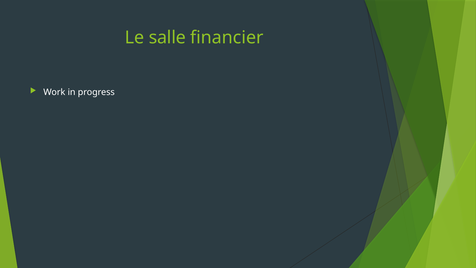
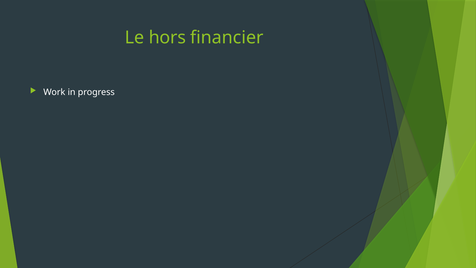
salle: salle -> hors
